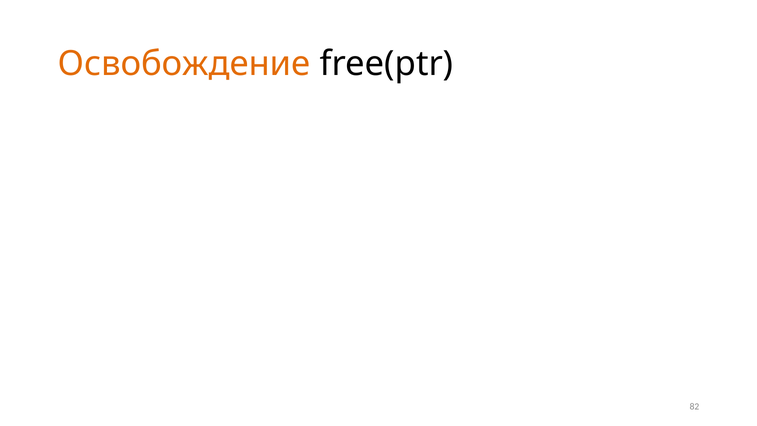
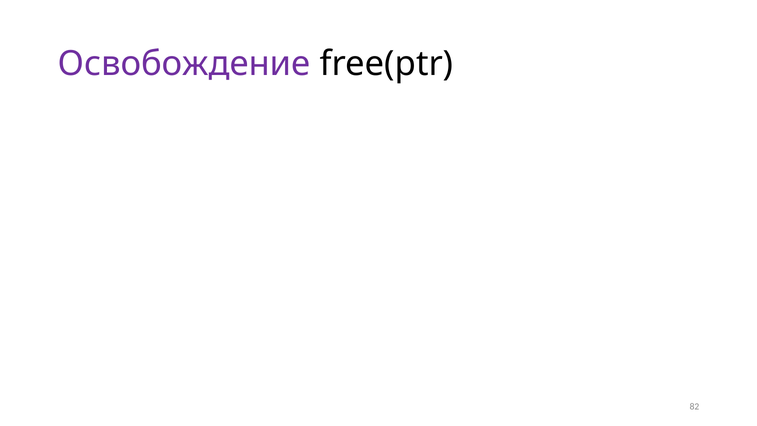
Освобождение colour: orange -> purple
